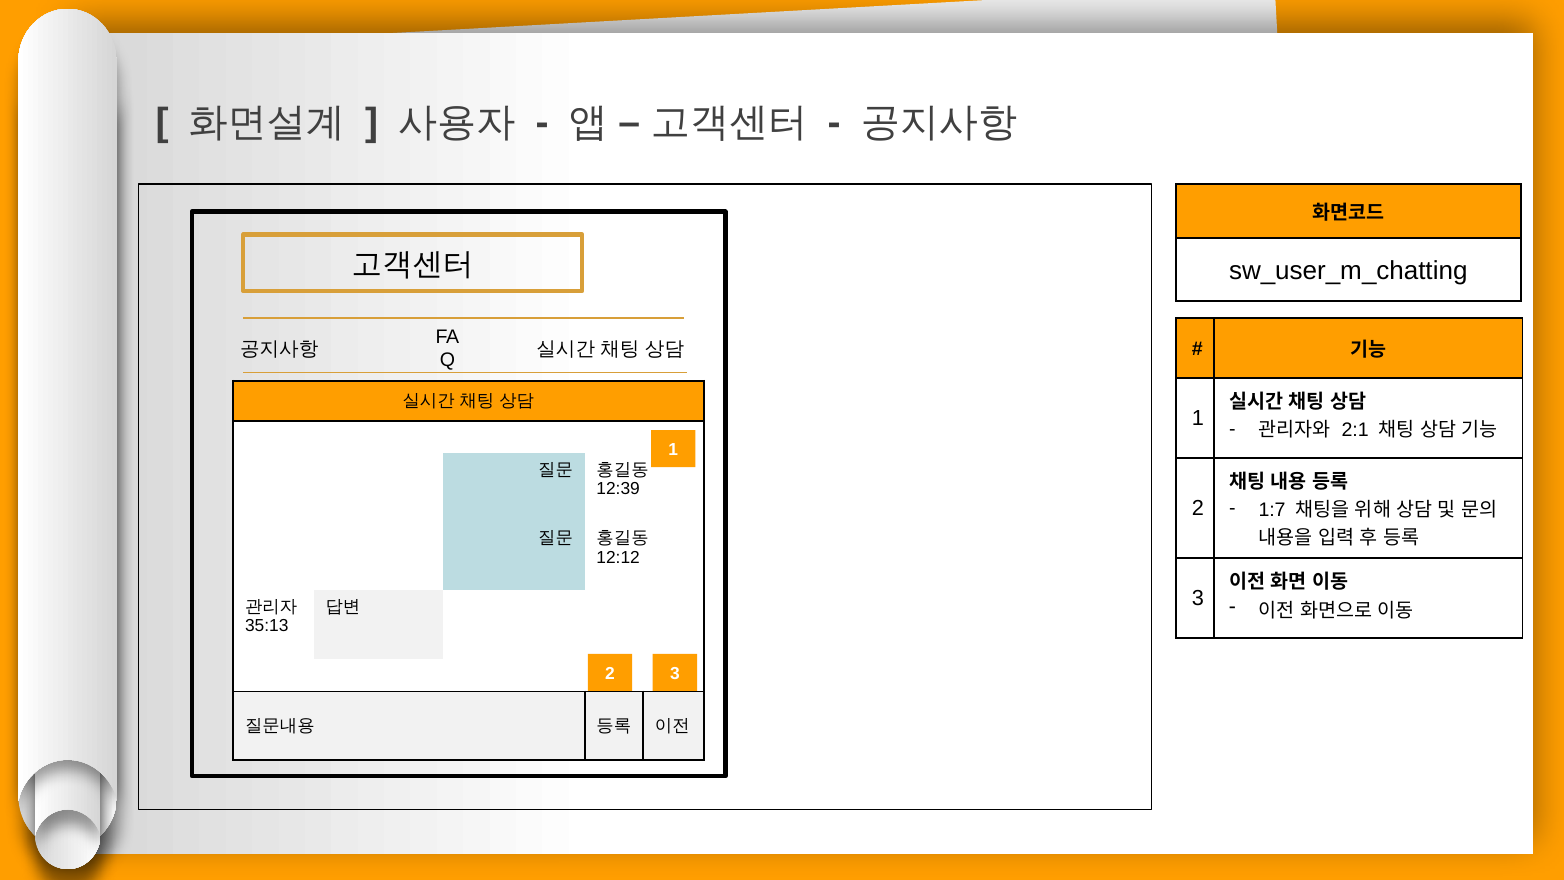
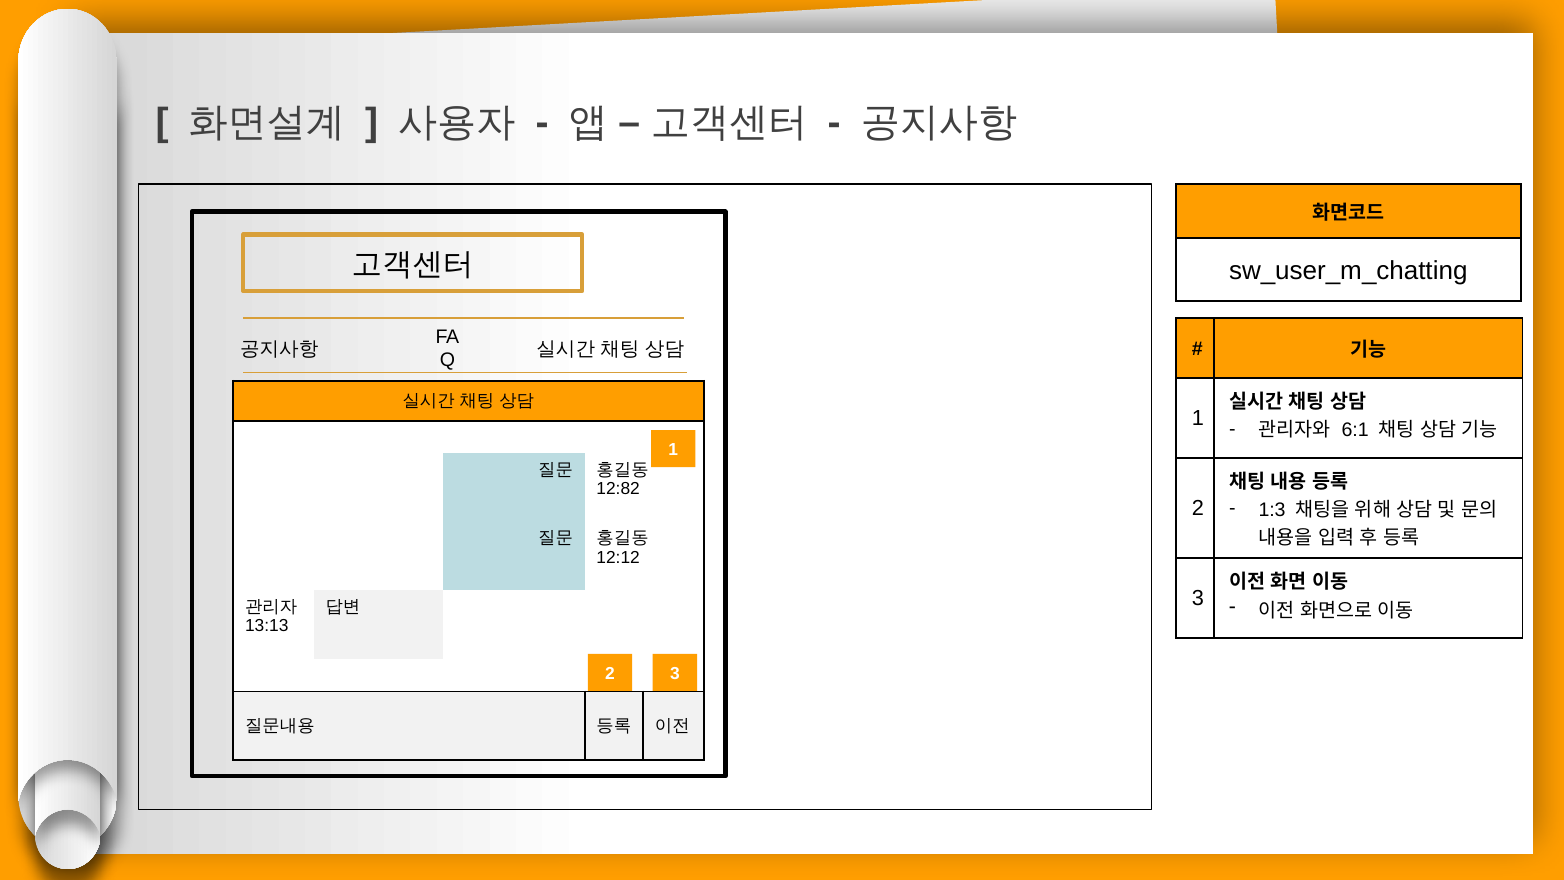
2:1: 2:1 -> 6:1
12:39: 12:39 -> 12:82
1:7: 1:7 -> 1:3
35:13: 35:13 -> 13:13
